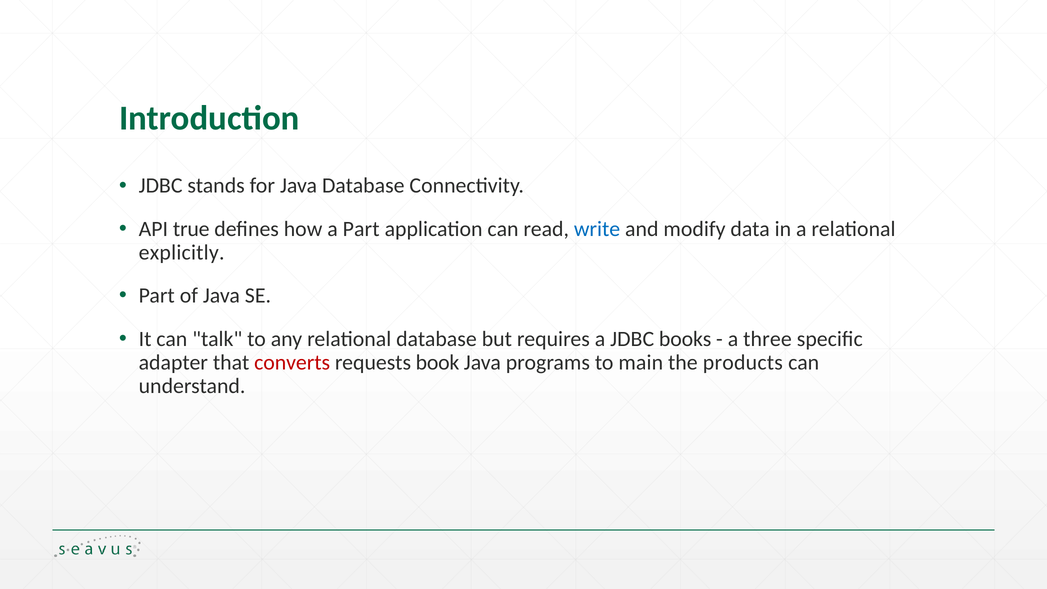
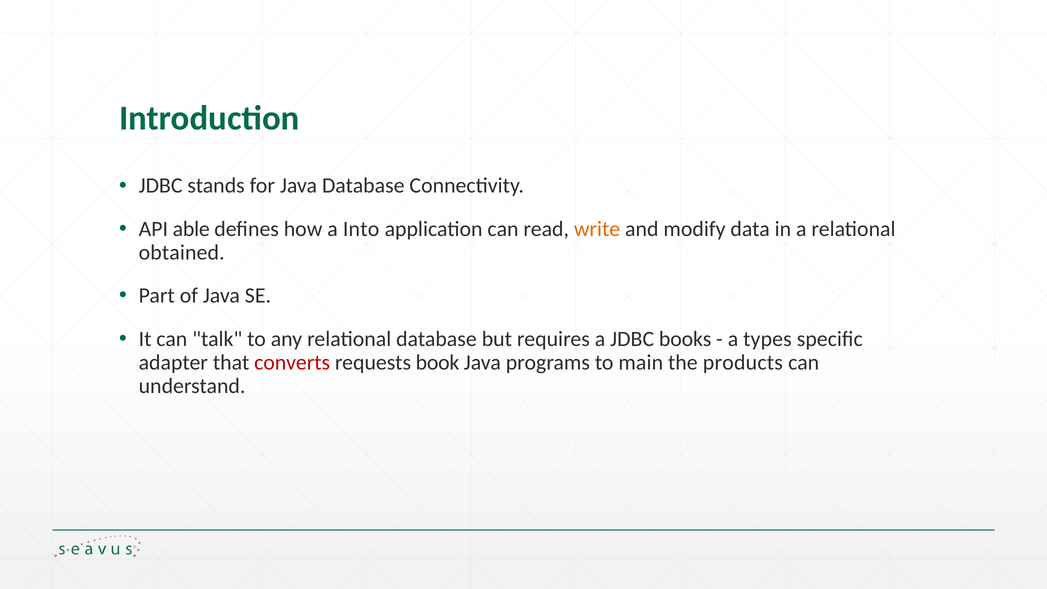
true: true -> able
a Part: Part -> Into
write colour: blue -> orange
explicitly: explicitly -> obtained
three: three -> types
